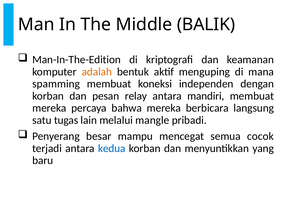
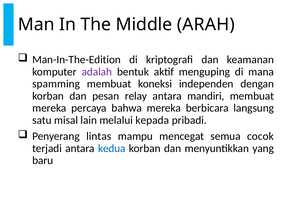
BALIK: BALIK -> ARAH
adalah colour: orange -> purple
tugas: tugas -> misal
mangle: mangle -> kepada
besar: besar -> lintas
